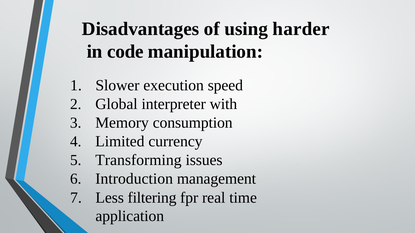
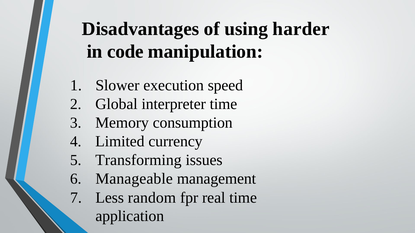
interpreter with: with -> time
Introduction: Introduction -> Manageable
filtering: filtering -> random
